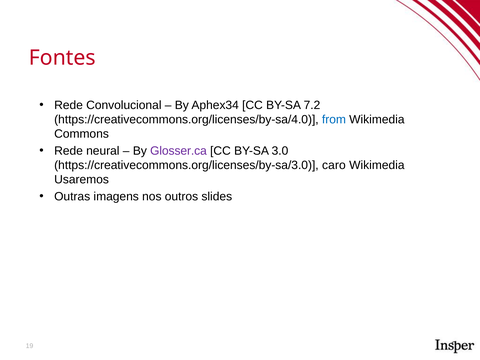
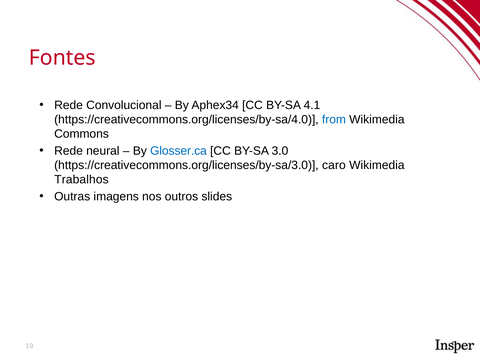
7.2: 7.2 -> 4.1
Glosser.ca colour: purple -> blue
Usaremos: Usaremos -> Trabalhos
